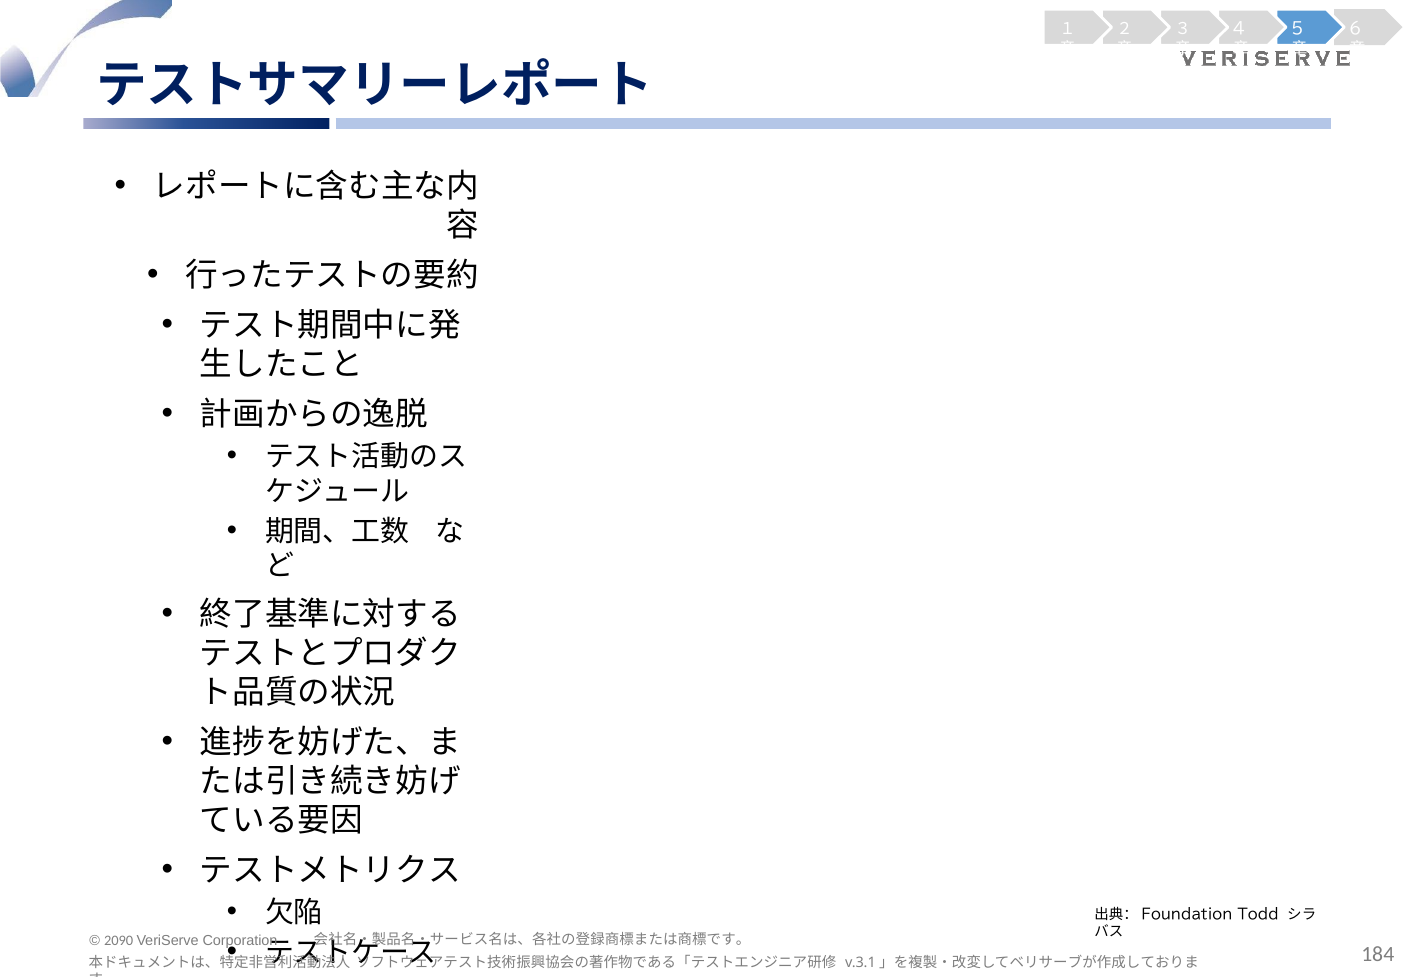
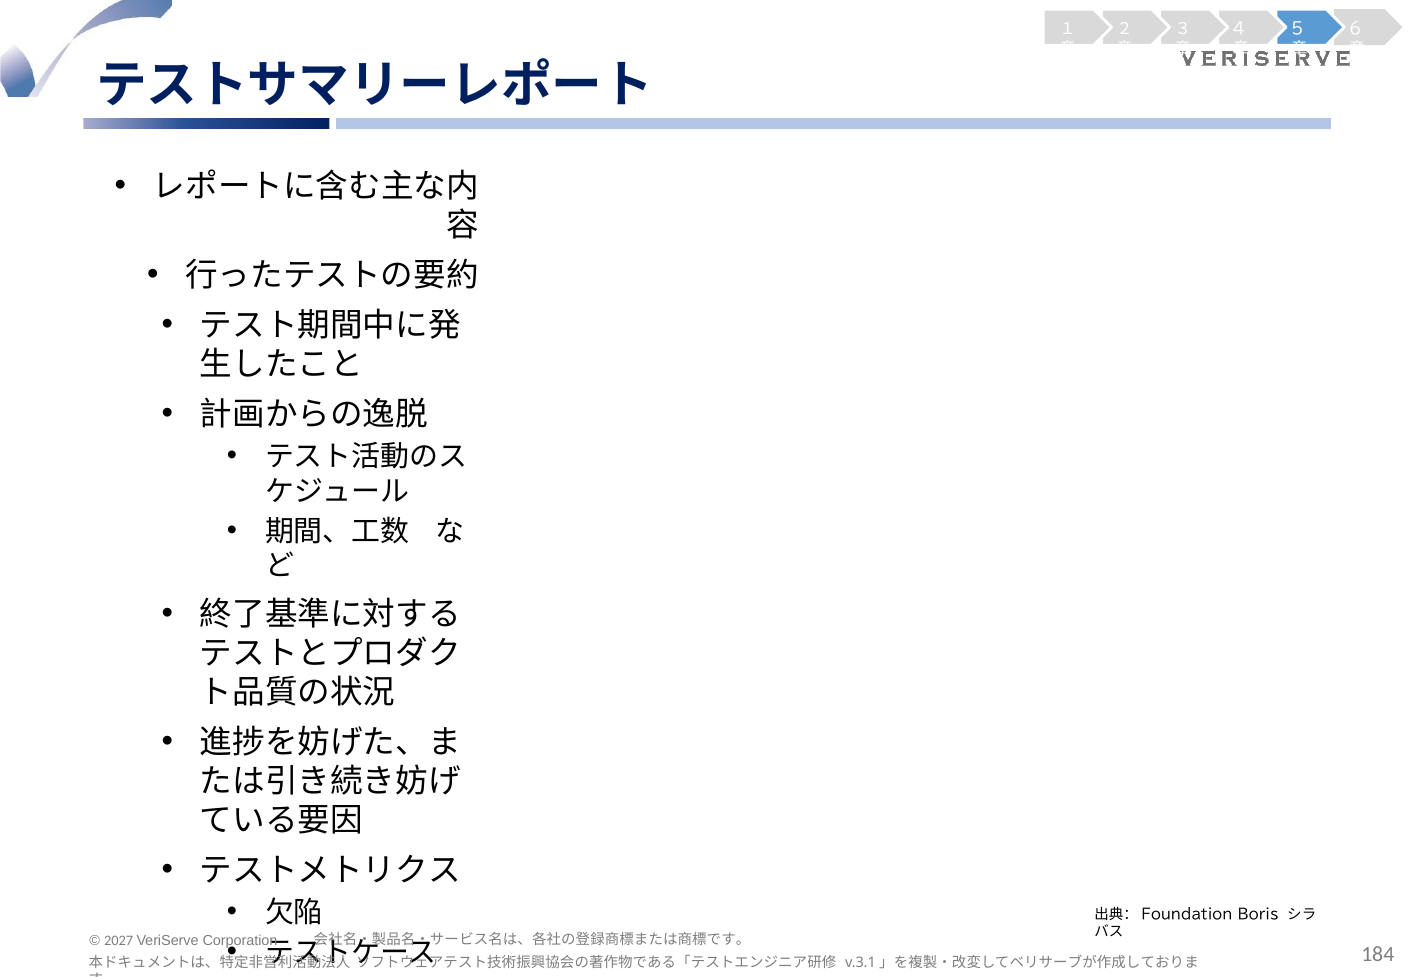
Todd: Todd -> Boris
2090: 2090 -> 2027
